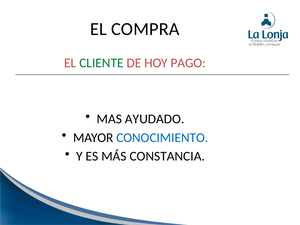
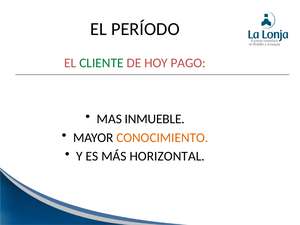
COMPRA: COMPRA -> PERÍODO
AYUDADO: AYUDADO -> INMUEBLE
CONOCIMIENTO colour: blue -> orange
CONSTANCIA: CONSTANCIA -> HORIZONTAL
